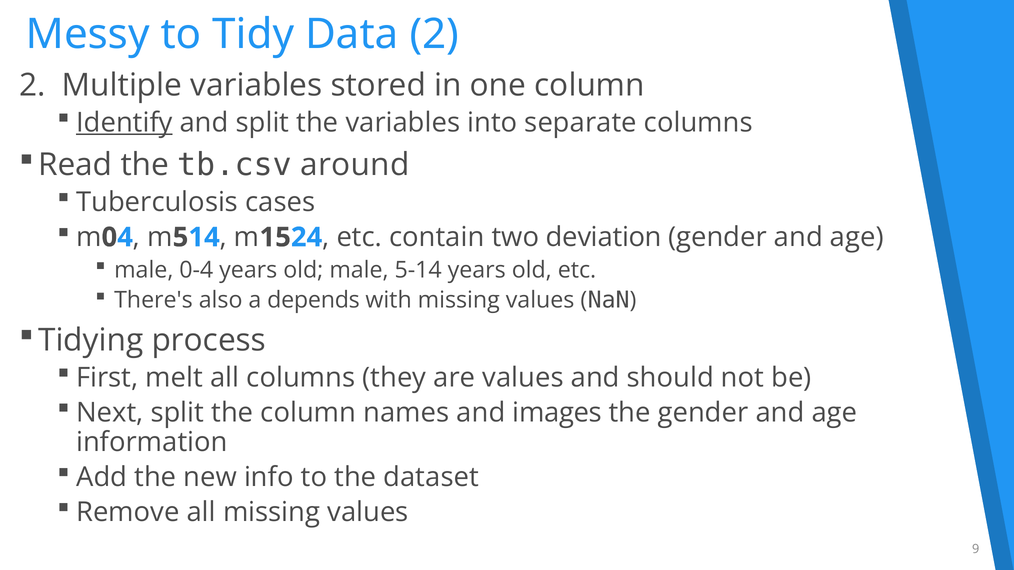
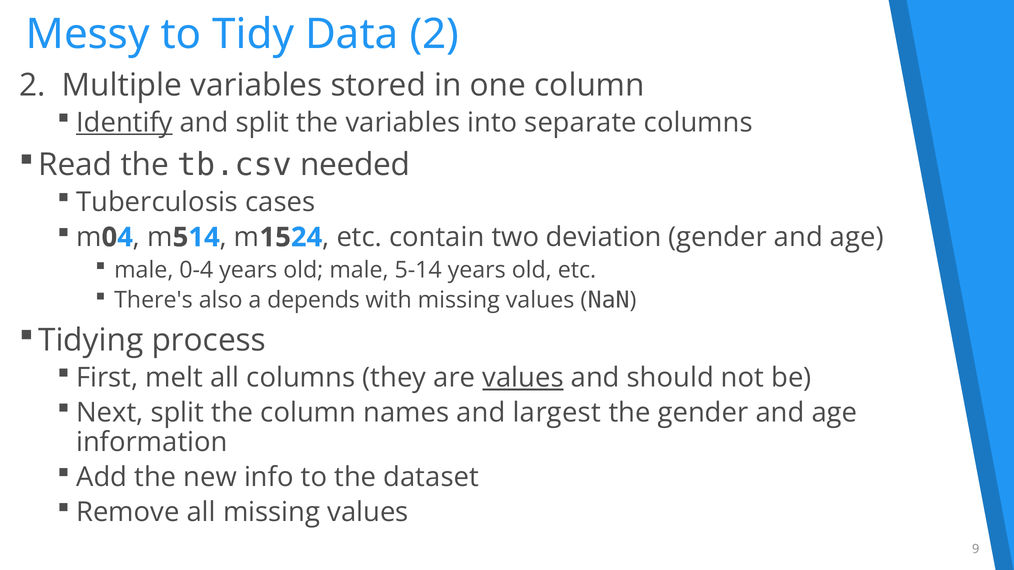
around: around -> needed
values at (523, 378) underline: none -> present
images: images -> largest
